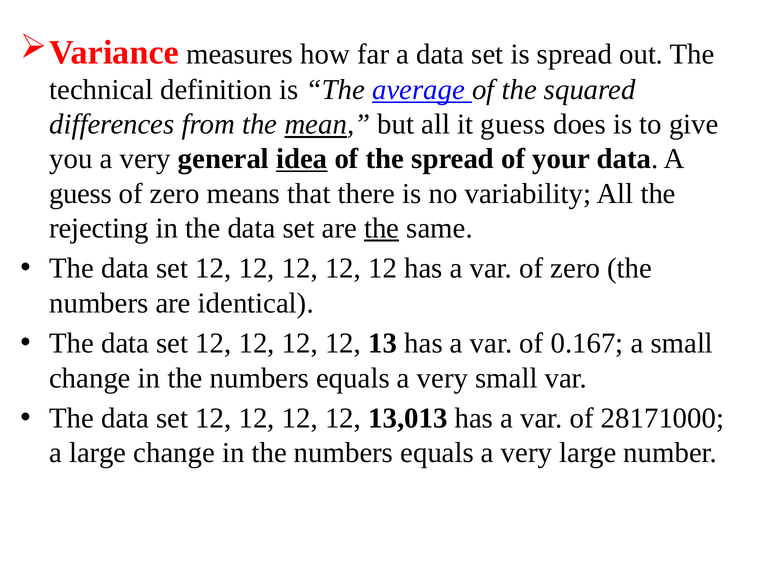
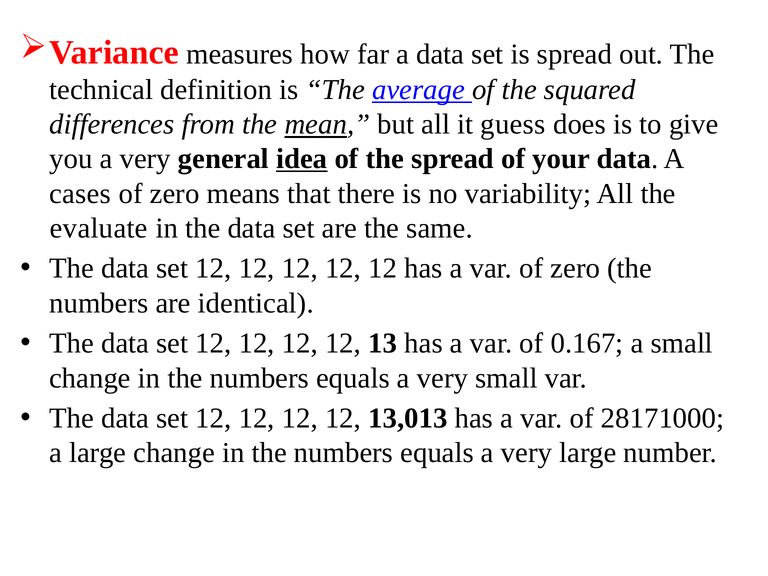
guess at (81, 193): guess -> cases
rejecting: rejecting -> evaluate
the at (382, 228) underline: present -> none
